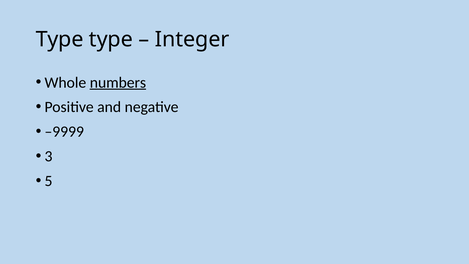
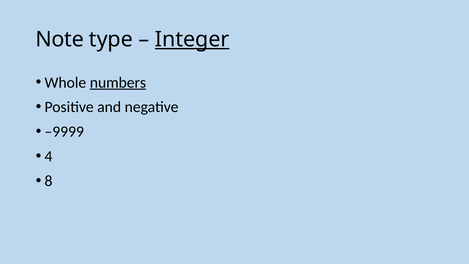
Type at (60, 39): Type -> Note
Integer underline: none -> present
3: 3 -> 4
5: 5 -> 8
